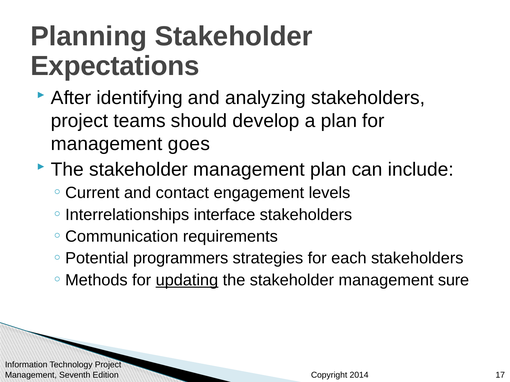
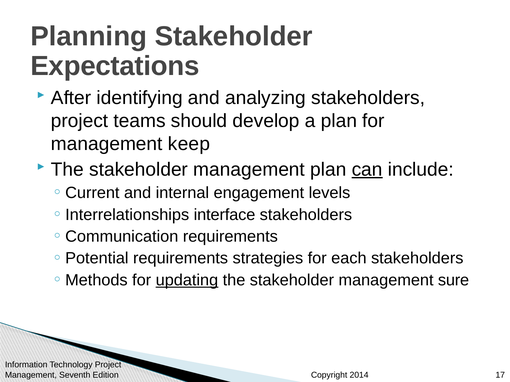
goes: goes -> keep
can underline: none -> present
contact: contact -> internal
programmers at (181, 259): programmers -> requirements
